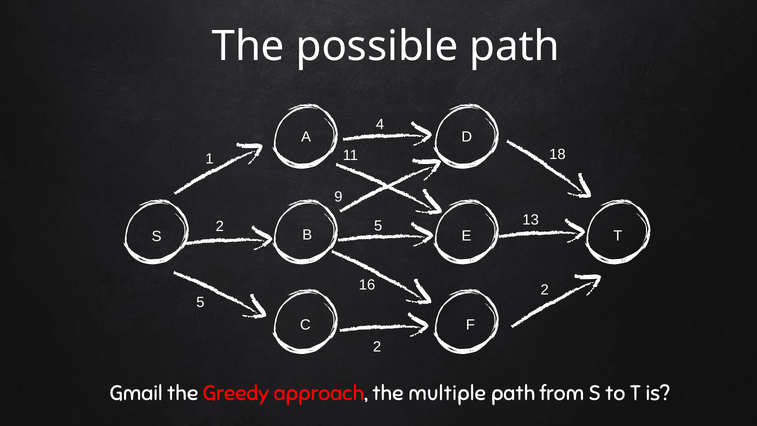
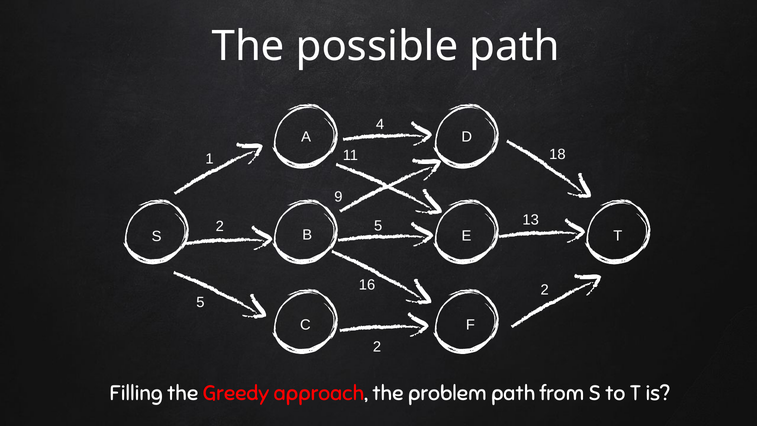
Gmail: Gmail -> Filling
multiple: multiple -> problem
